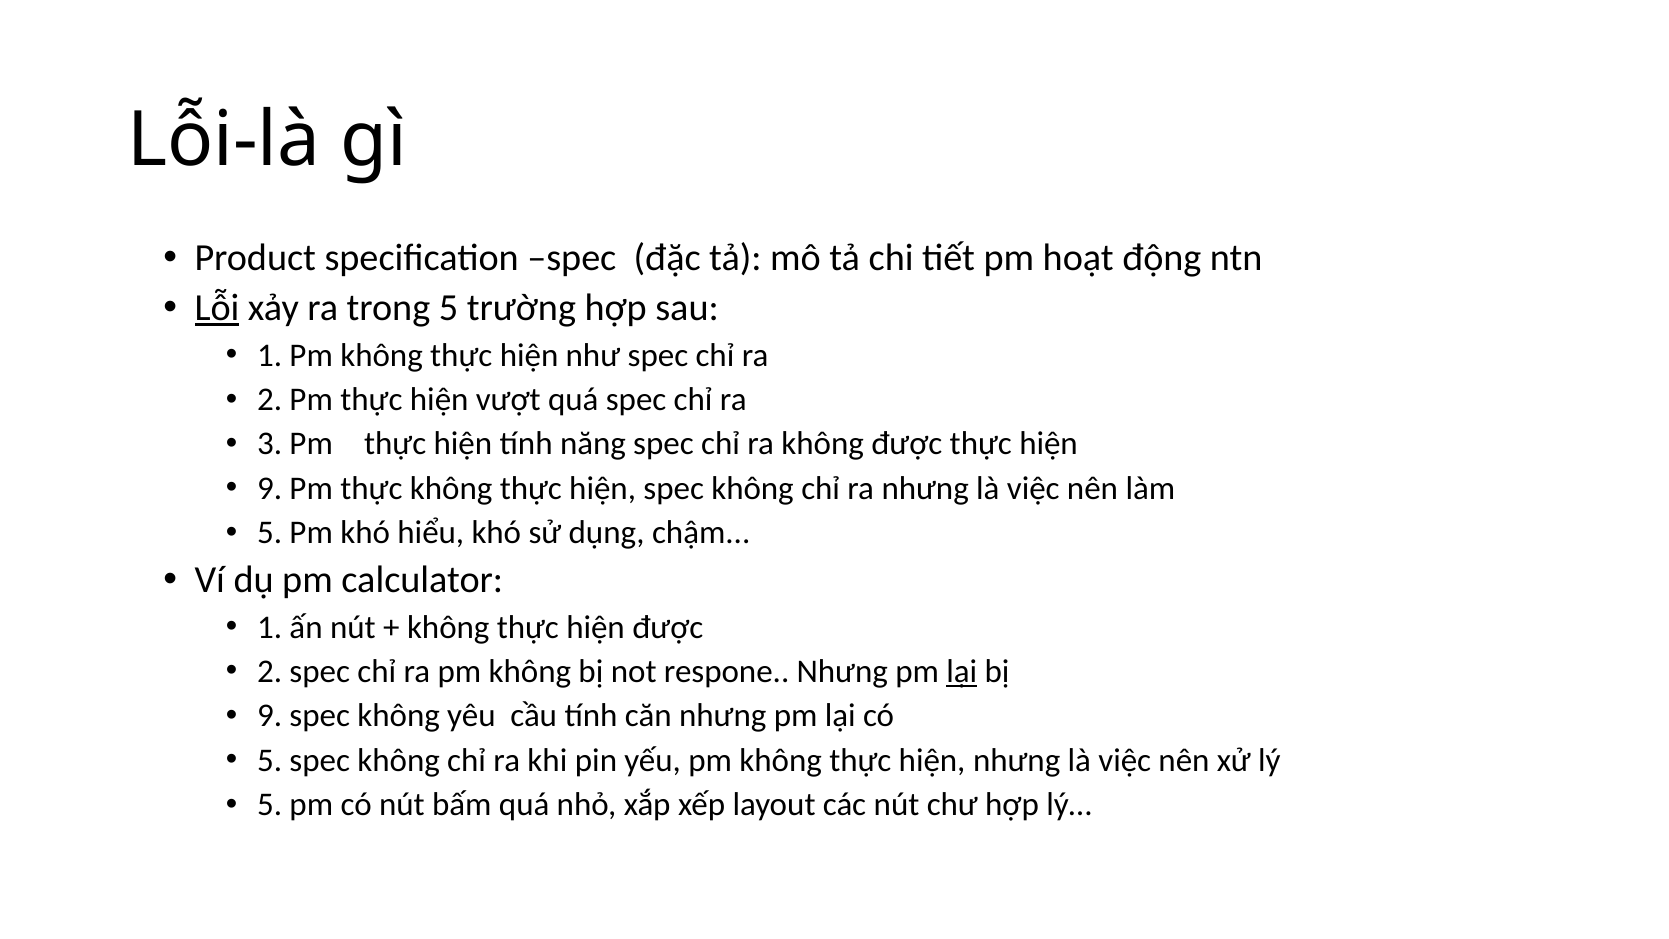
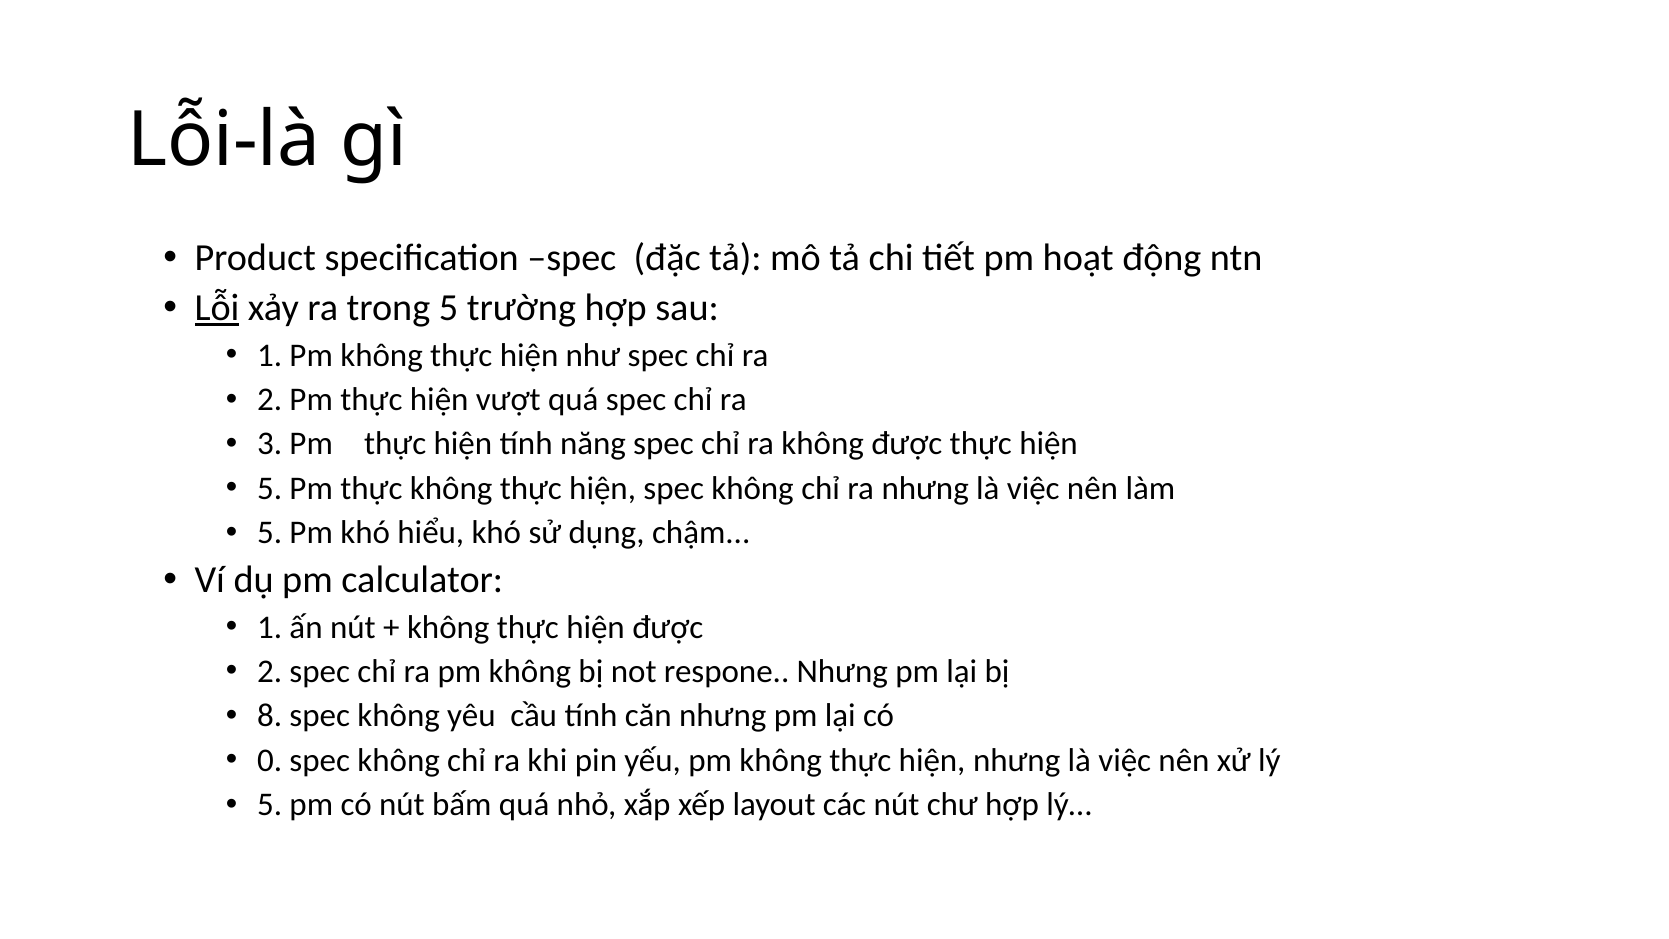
9 at (270, 488): 9 -> 5
lại at (962, 671) underline: present -> none
9 at (270, 716): 9 -> 8
5 at (270, 760): 5 -> 0
